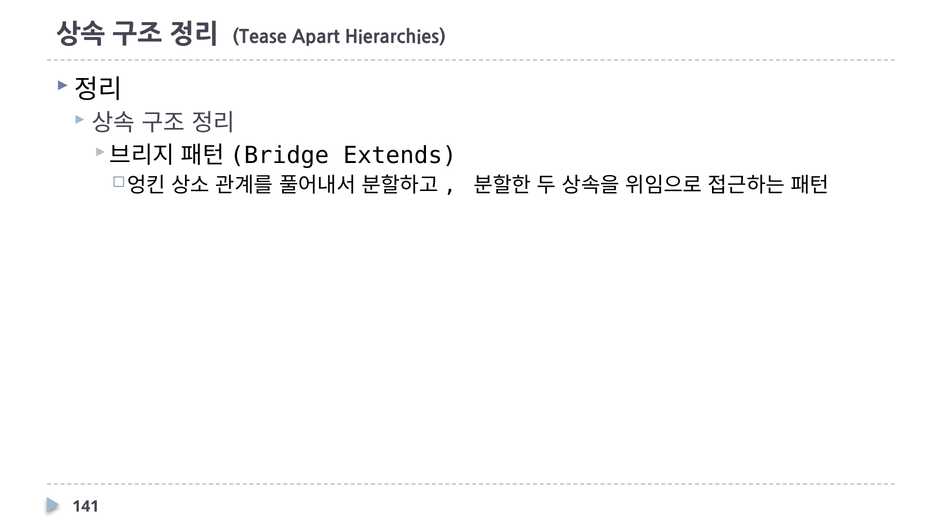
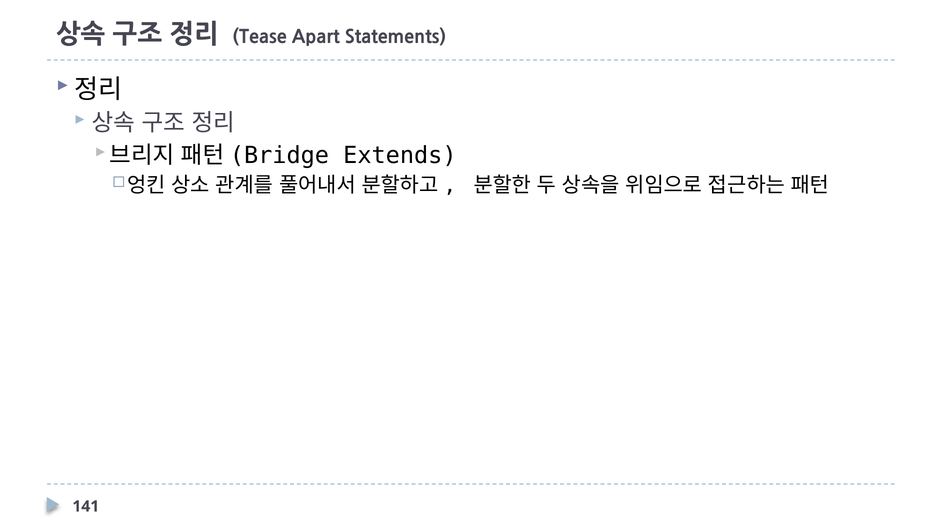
Hierarchies: Hierarchies -> Statements
